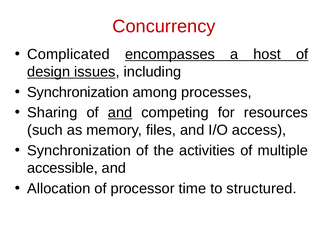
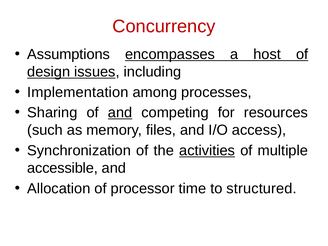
Complicated: Complicated -> Assumptions
Synchronization at (78, 92): Synchronization -> Implementation
activities underline: none -> present
